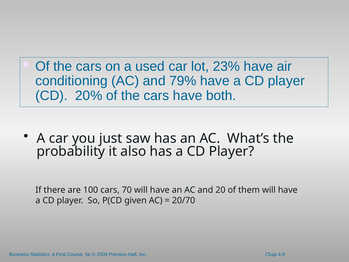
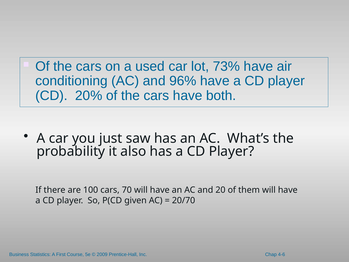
23%: 23% -> 73%
79%: 79% -> 96%
